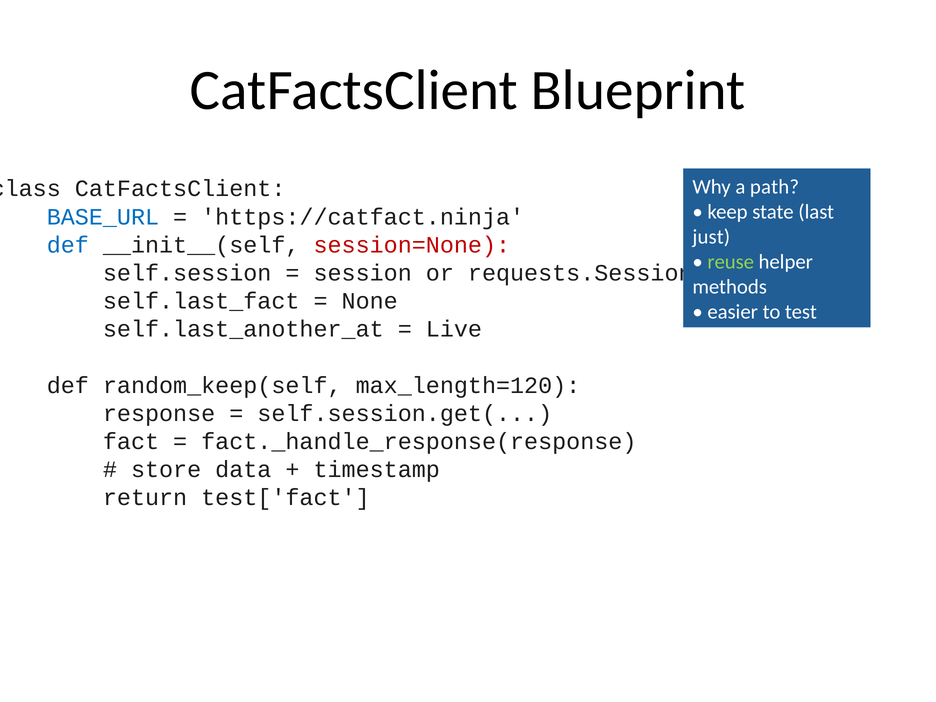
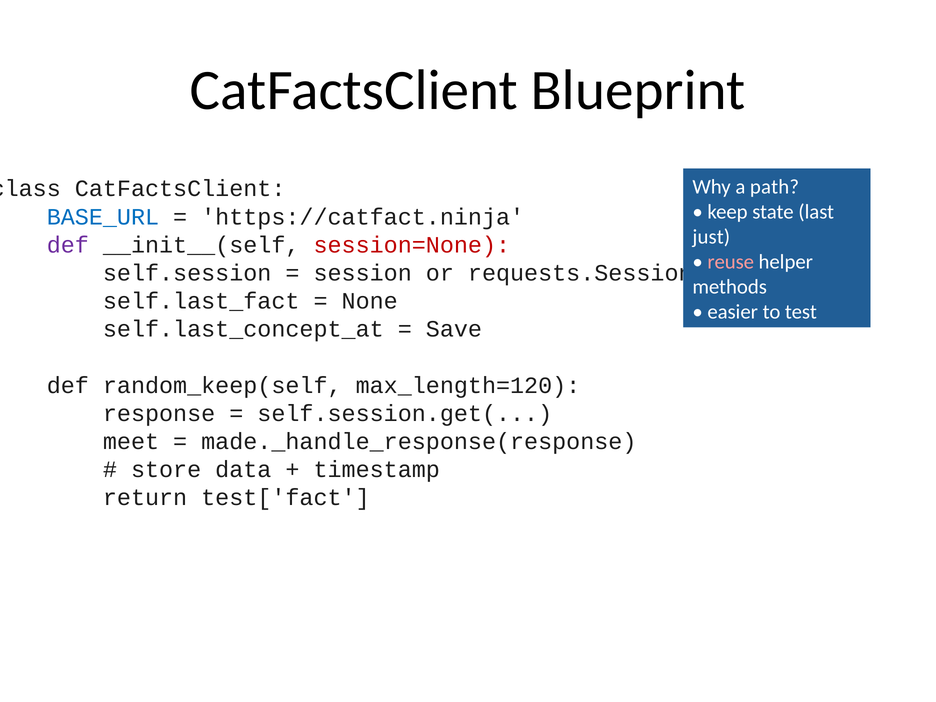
def at (68, 245) colour: blue -> purple
reuse colour: light green -> pink
self.last_another_at: self.last_another_at -> self.last_concept_at
Live: Live -> Save
fact: fact -> meet
fact._handle_response(response: fact._handle_response(response -> made._handle_response(response
